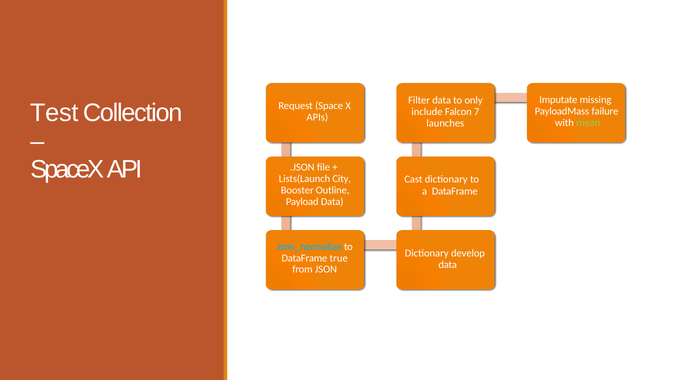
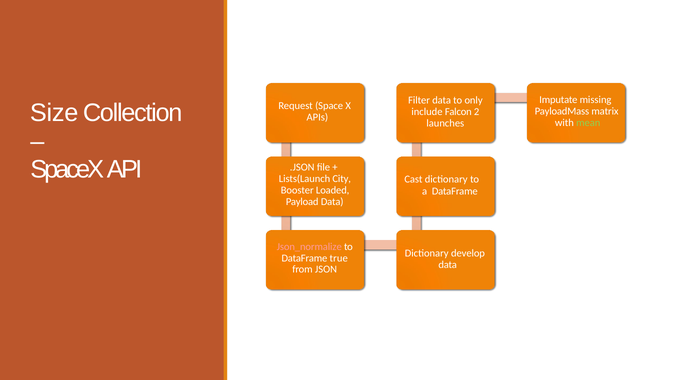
Test: Test -> Size
failure: failure -> matrix
7: 7 -> 2
Outline: Outline -> Loaded
Json_normalize colour: light blue -> pink
